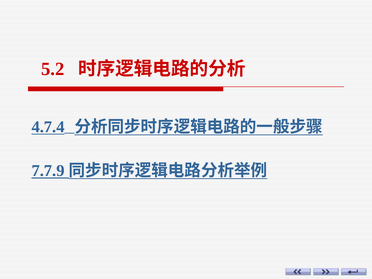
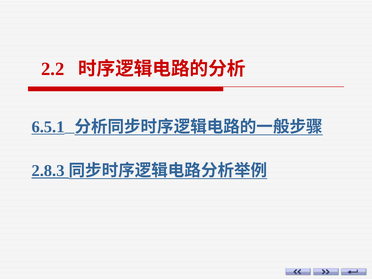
5.2: 5.2 -> 2.2
4.7.4: 4.7.4 -> 6.5.1
7.7.9: 7.7.9 -> 2.8.3
